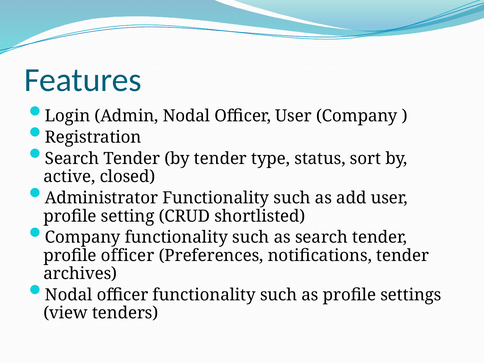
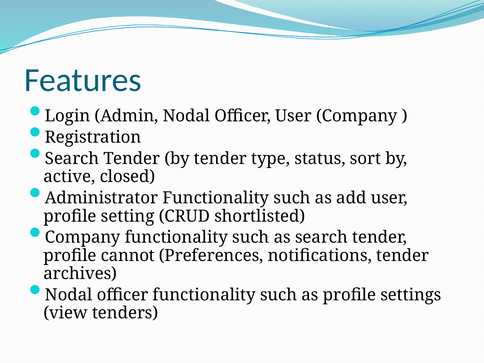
profile officer: officer -> cannot
